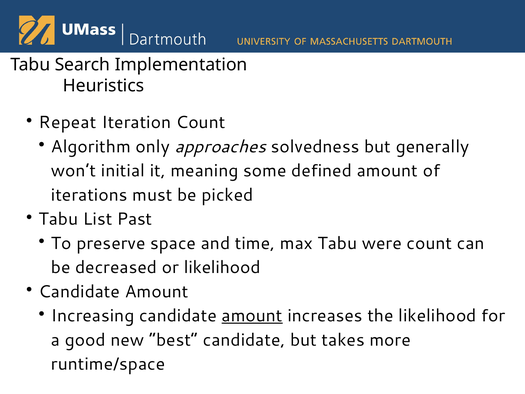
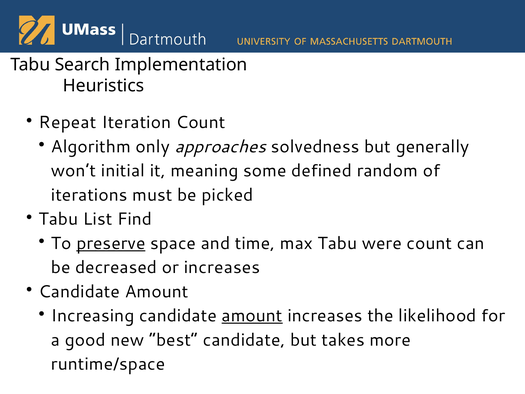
defined amount: amount -> random
Past: Past -> Find
preserve underline: none -> present
or likelihood: likelihood -> increases
